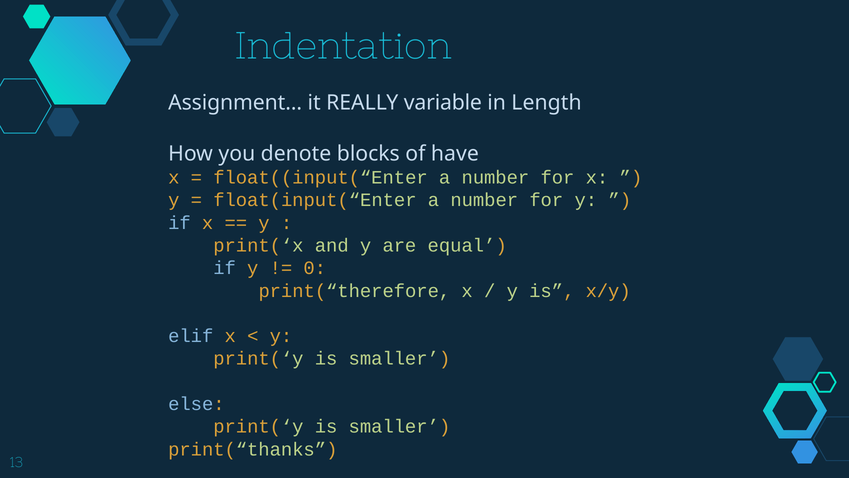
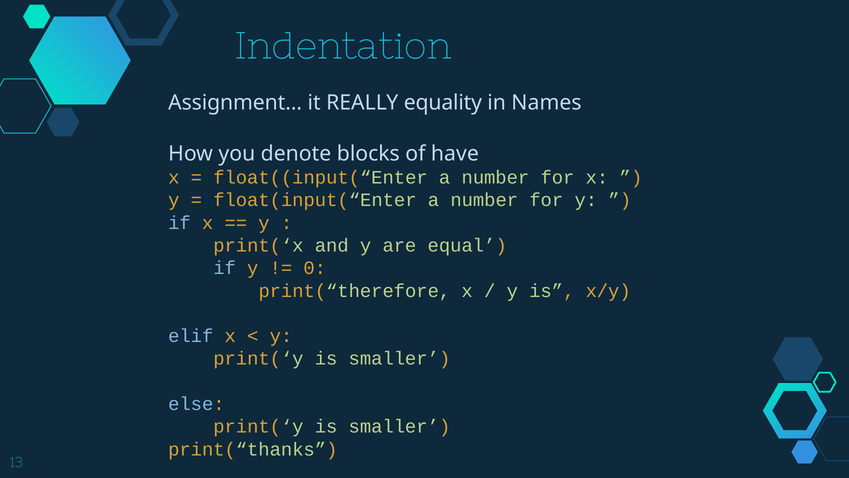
variable: variable -> equality
Length: Length -> Names
